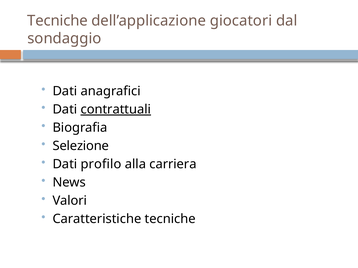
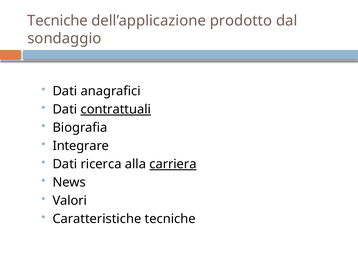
giocatori: giocatori -> prodotto
Selezione: Selezione -> Integrare
profilo: profilo -> ricerca
carriera underline: none -> present
